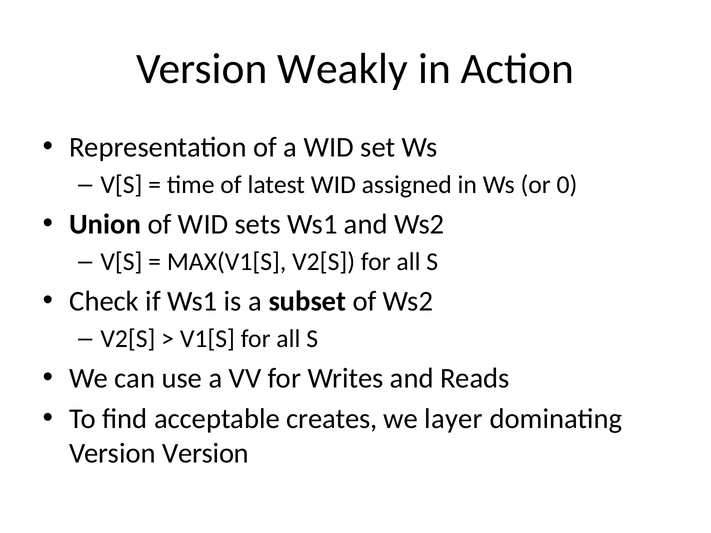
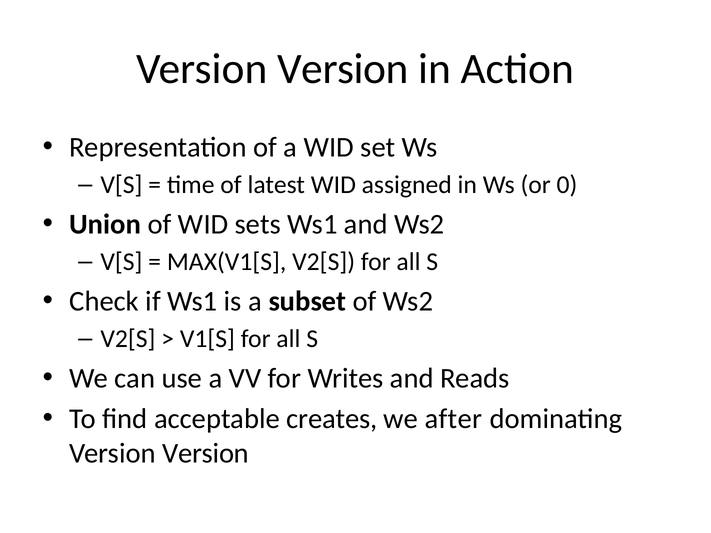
Weakly at (343, 69): Weakly -> Version
layer: layer -> after
